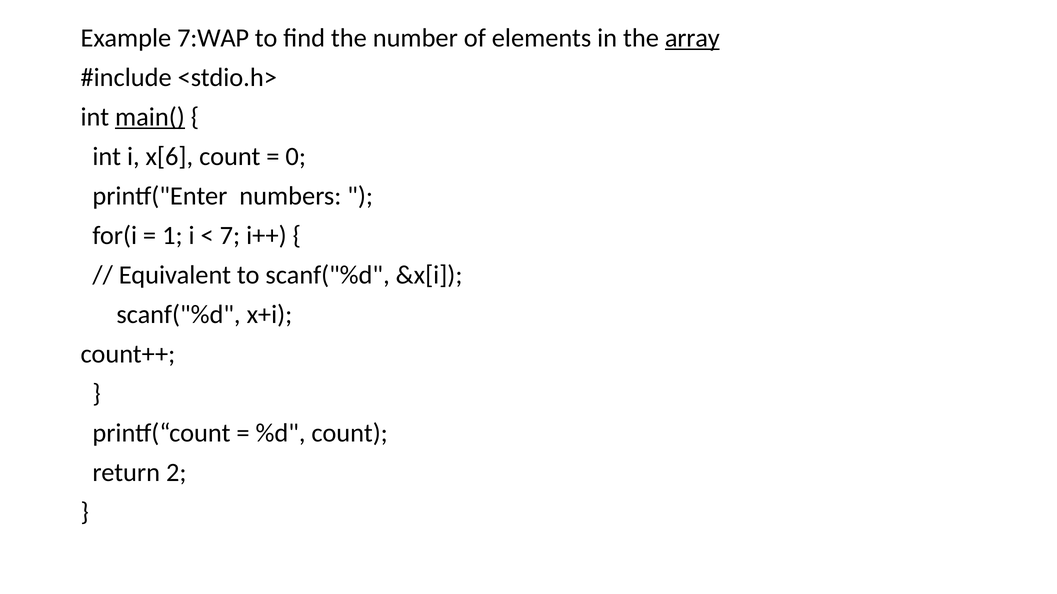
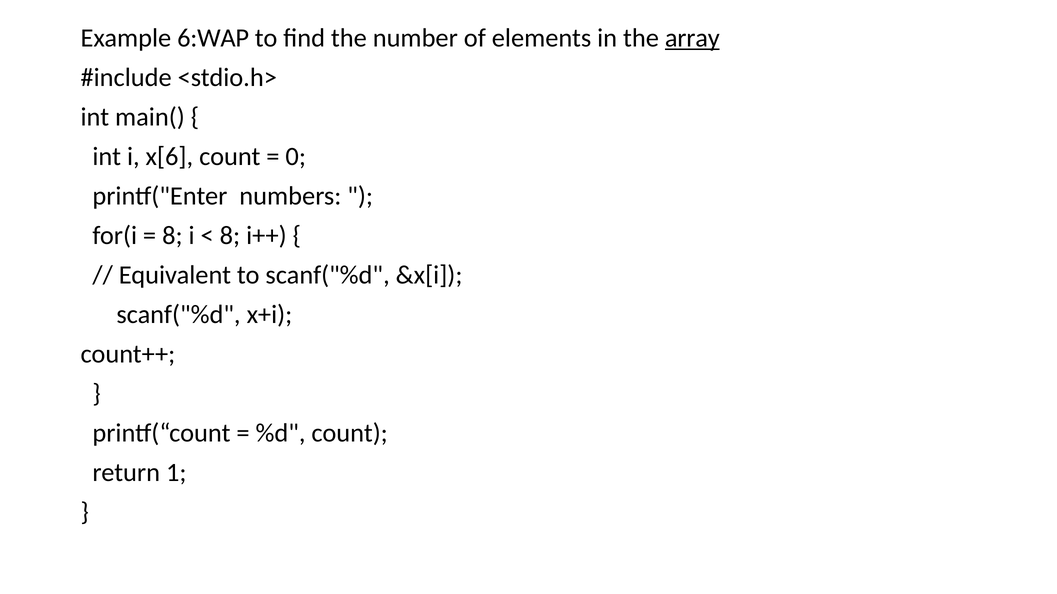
7:WAP: 7:WAP -> 6:WAP
main( underline: present -> none
1 at (172, 236): 1 -> 8
7 at (230, 236): 7 -> 8
2: 2 -> 1
